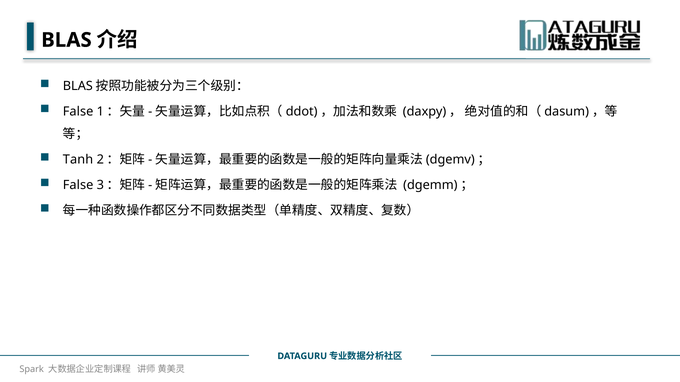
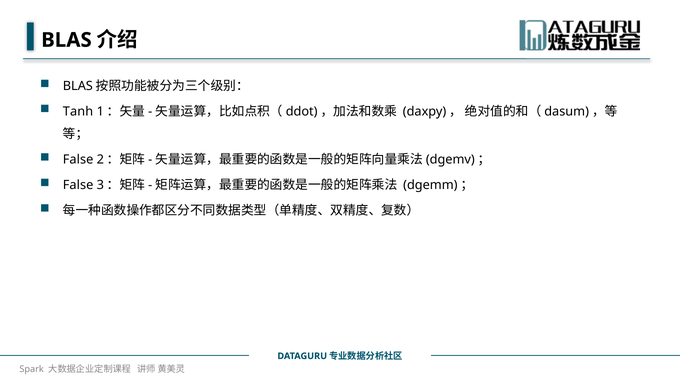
False at (78, 111): False -> Tanh
Tanh at (78, 160): Tanh -> False
